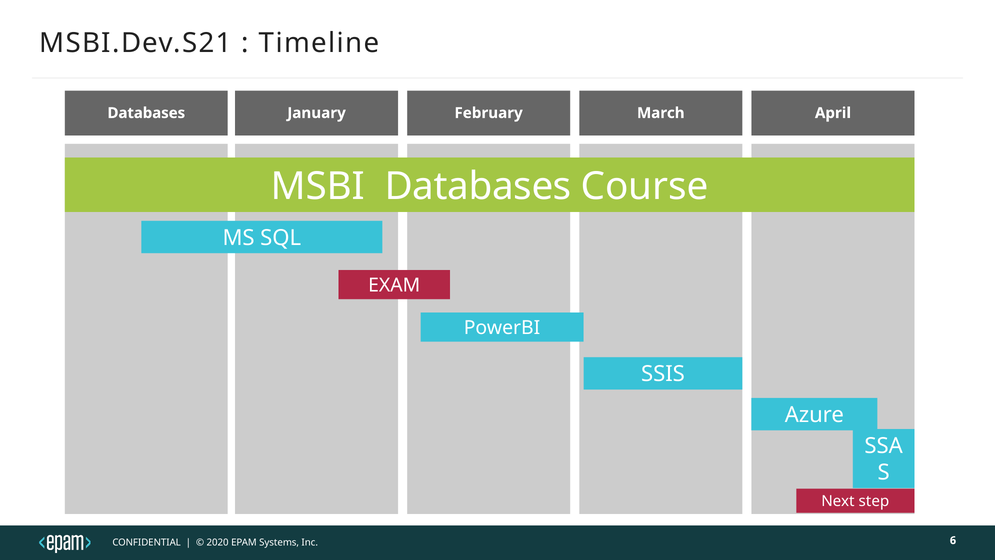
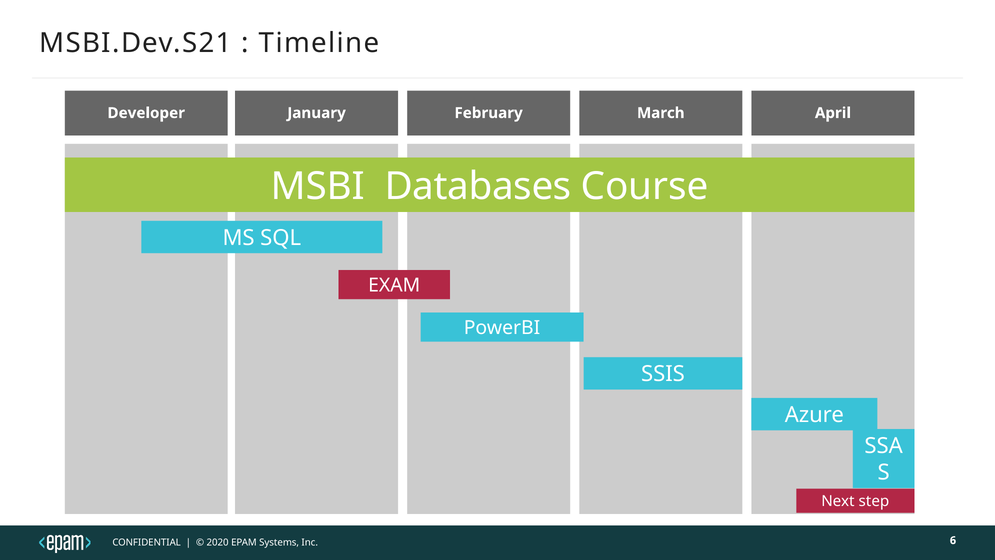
Databases at (146, 113): Databases -> Developer
